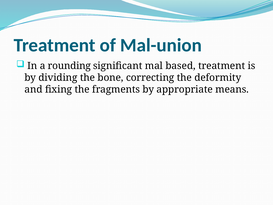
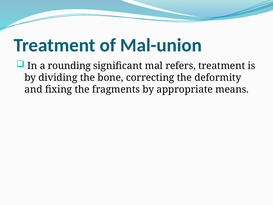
based: based -> refers
